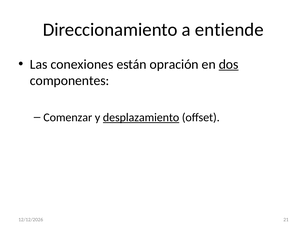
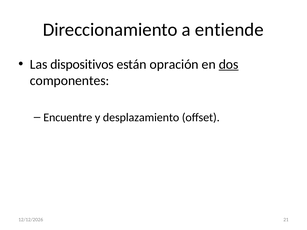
conexiones: conexiones -> dispositivos
Comenzar: Comenzar -> Encuentre
desplazamiento underline: present -> none
